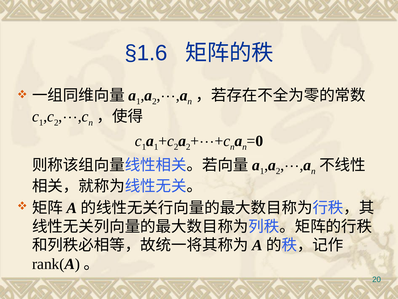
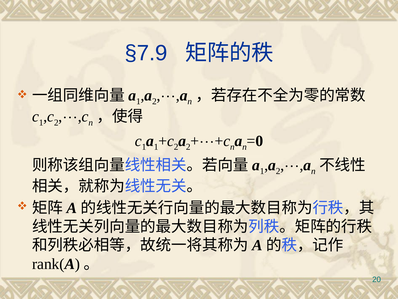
§1.6: §1.6 -> §7.9
